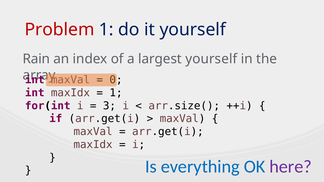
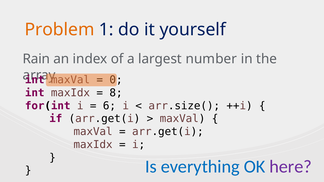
Problem colour: red -> orange
largest yourself: yourself -> number
1 at (116, 93): 1 -> 8
3: 3 -> 6
